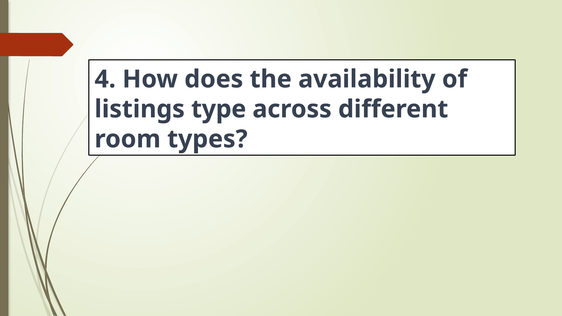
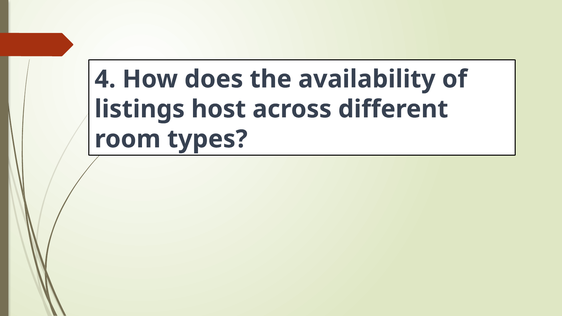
type: type -> host
